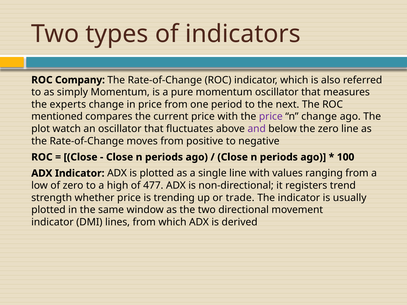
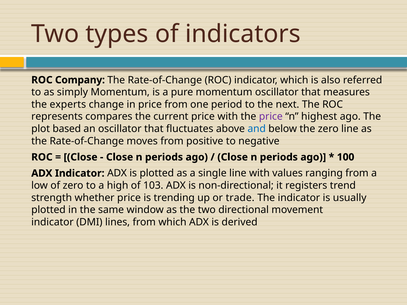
mentioned: mentioned -> represents
n change: change -> highest
watch: watch -> based
and colour: purple -> blue
477: 477 -> 103
